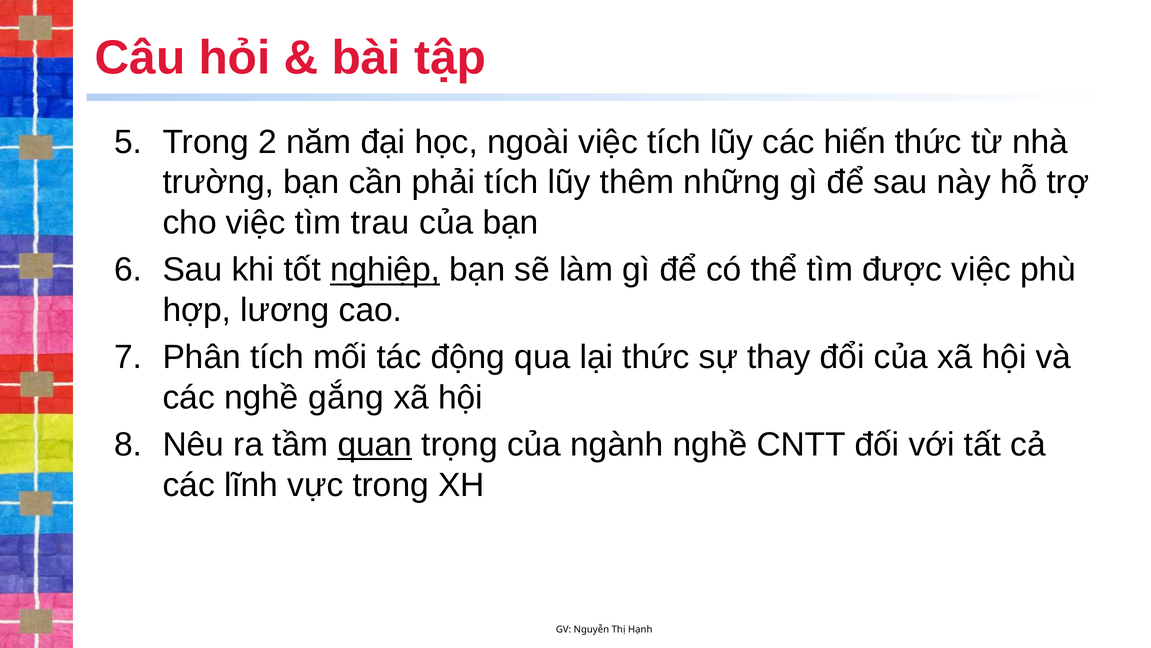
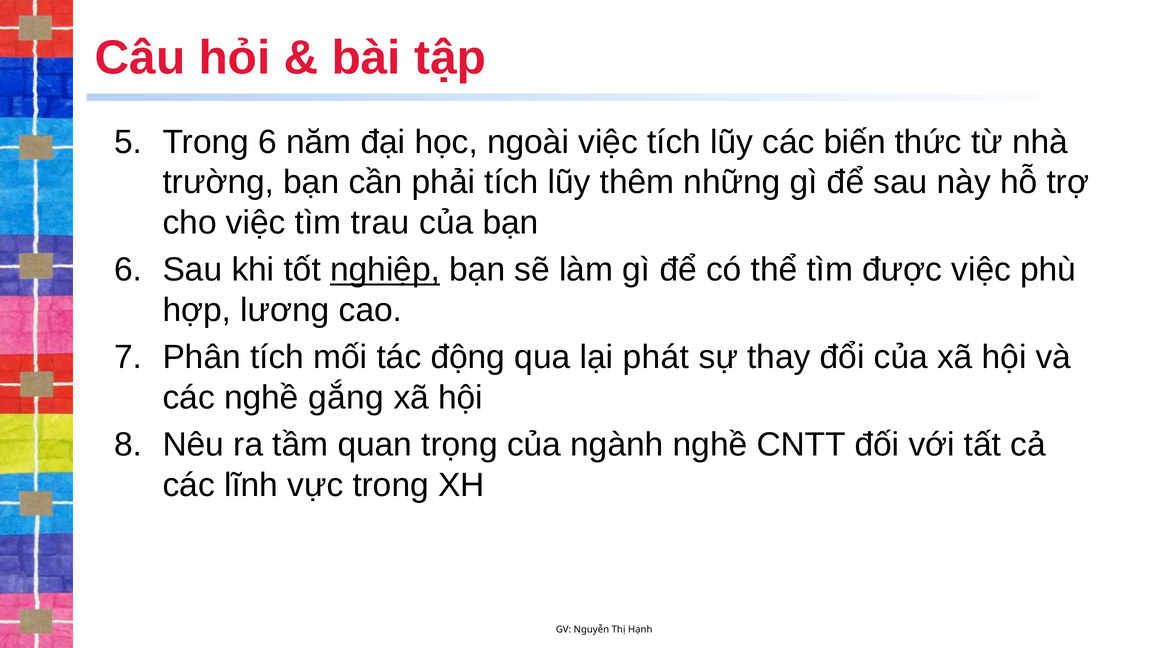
Trong 2: 2 -> 6
hiến: hiến -> biến
lại thức: thức -> phát
quan underline: present -> none
